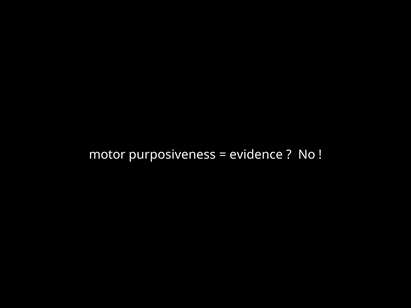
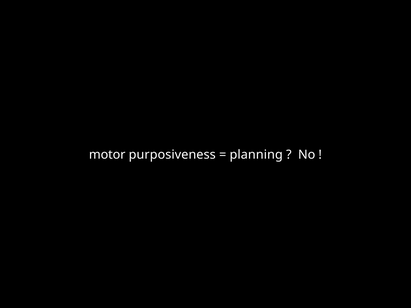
evidence: evidence -> planning
